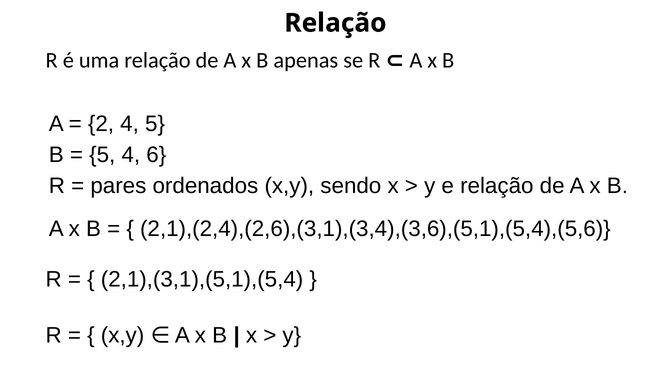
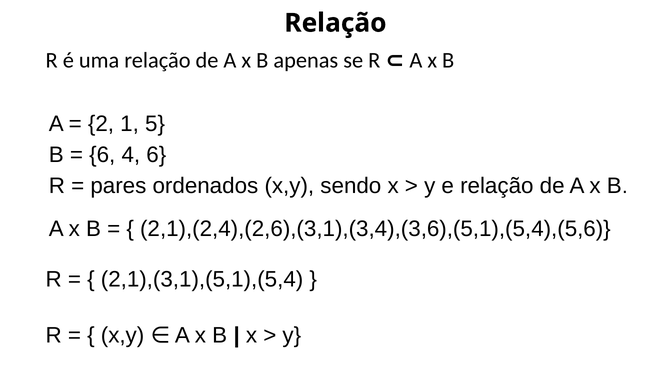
2 4: 4 -> 1
5 at (102, 155): 5 -> 6
